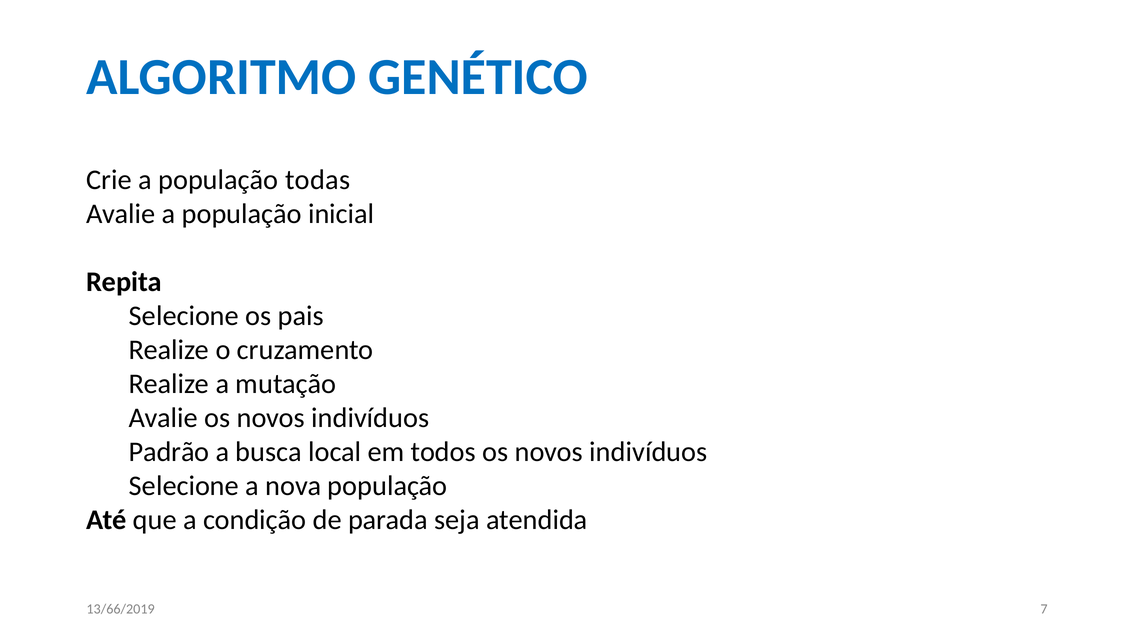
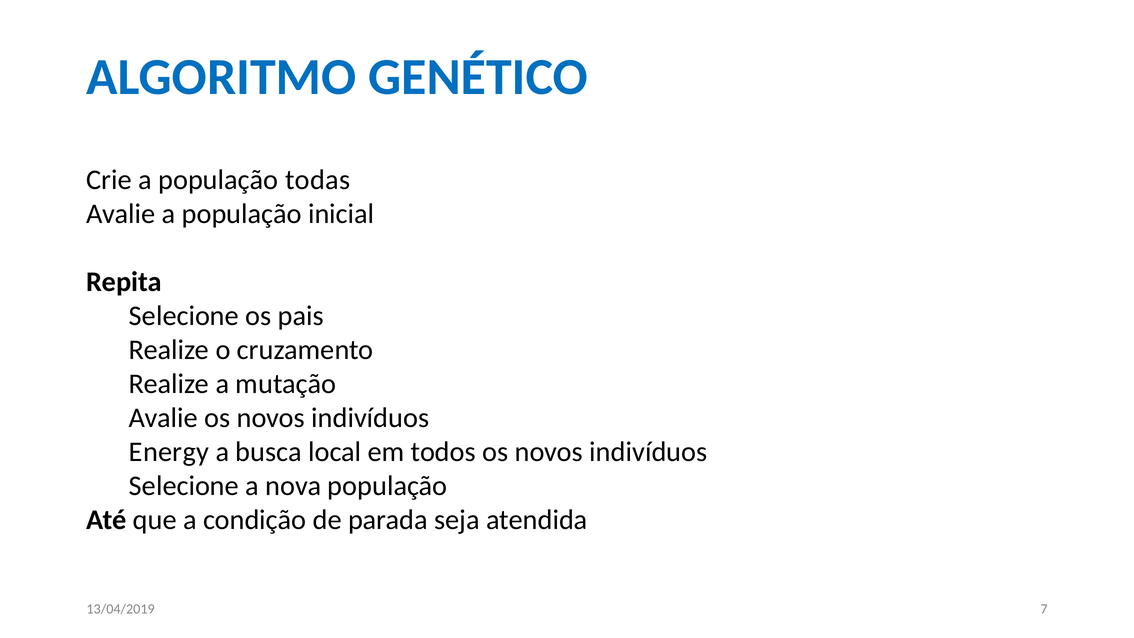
Padrão: Padrão -> Energy
13/66/2019: 13/66/2019 -> 13/04/2019
